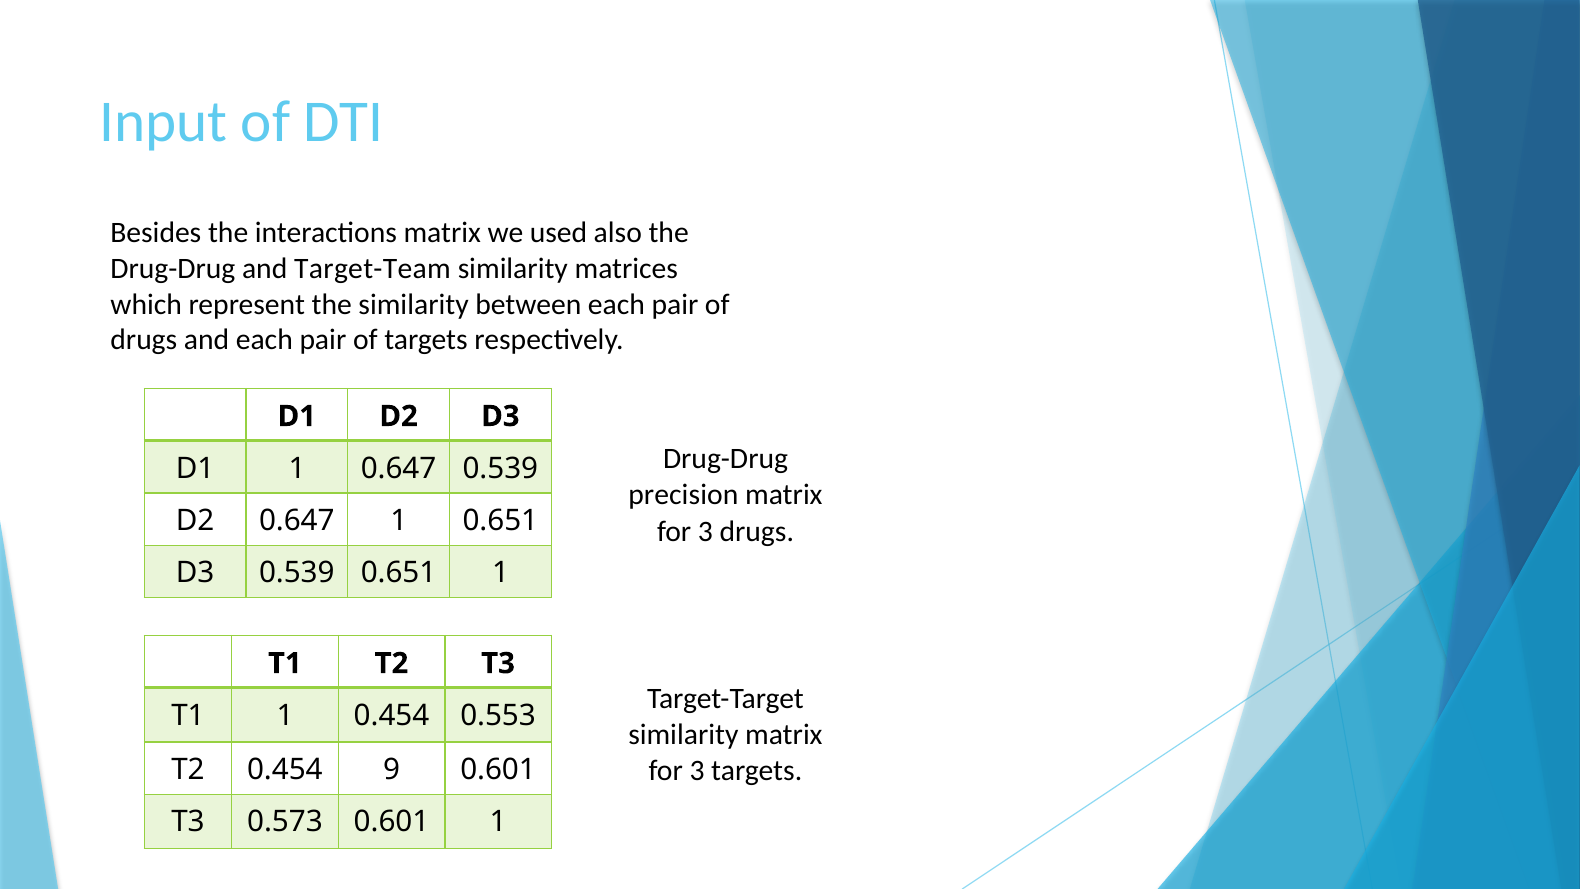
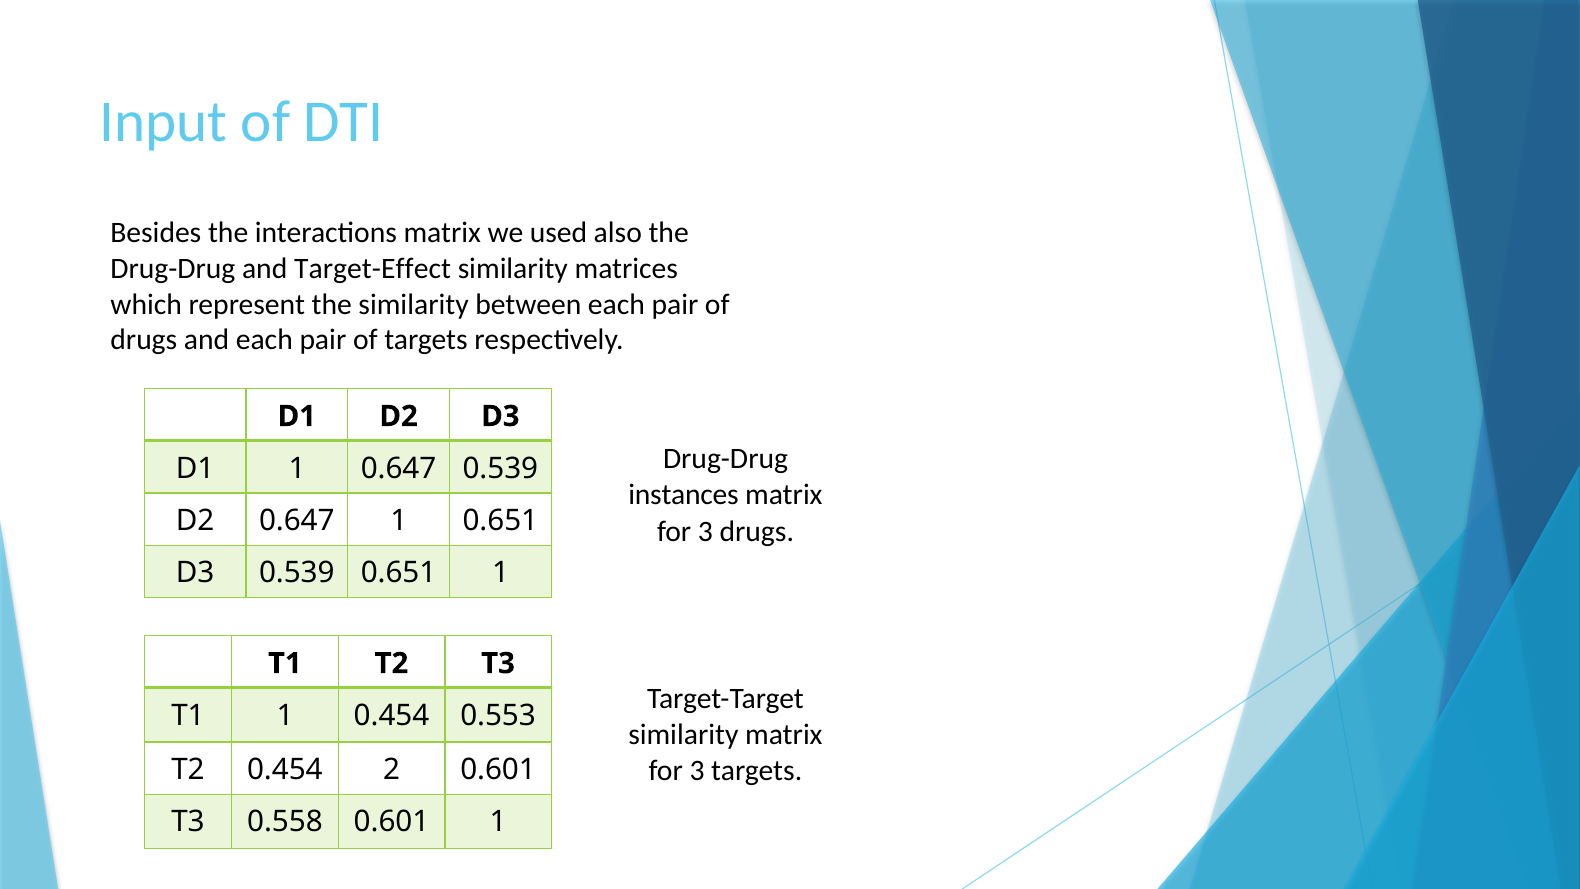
Target-Team: Target-Team -> Target-Effect
precision: precision -> instances
9: 9 -> 2
0.573: 0.573 -> 0.558
